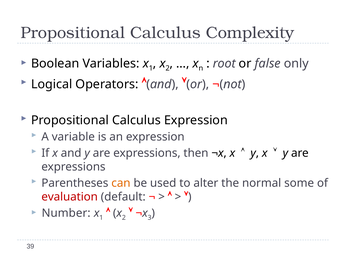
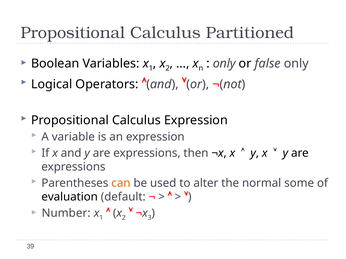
Complexity: Complexity -> Partitioned
root at (224, 64): root -> only
evaluation colour: red -> black
